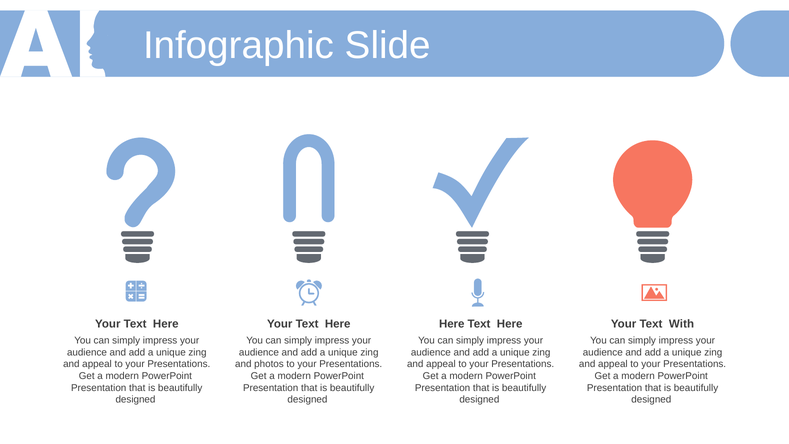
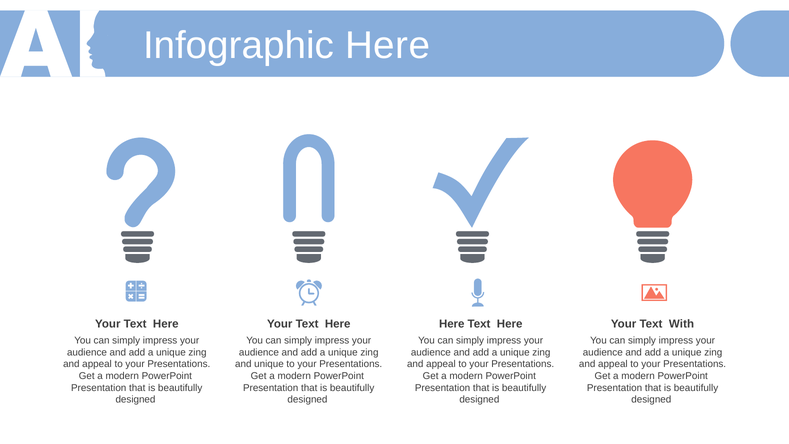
Infographic Slide: Slide -> Here
and photos: photos -> unique
